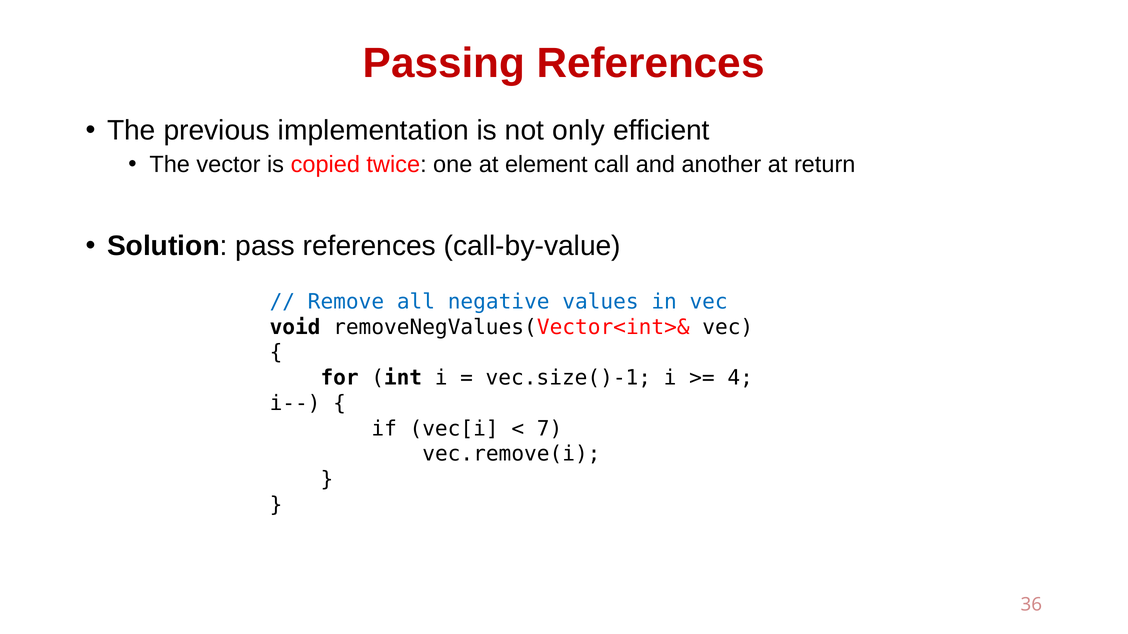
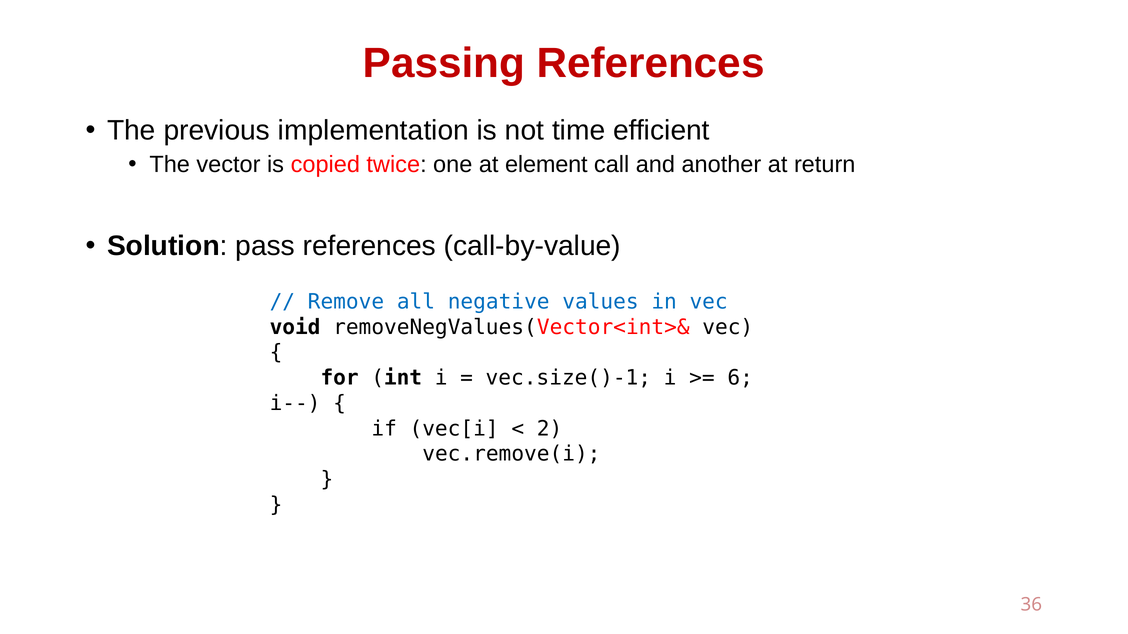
only: only -> time
4: 4 -> 6
7: 7 -> 2
